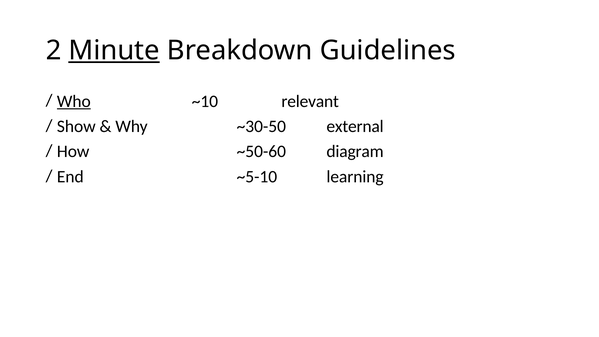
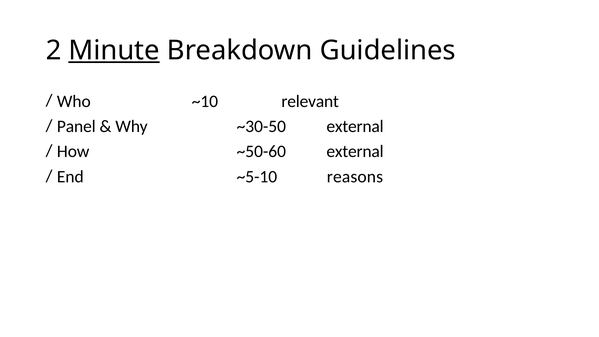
Who underline: present -> none
Show: Show -> Panel
~50-60 diagram: diagram -> external
learning: learning -> reasons
